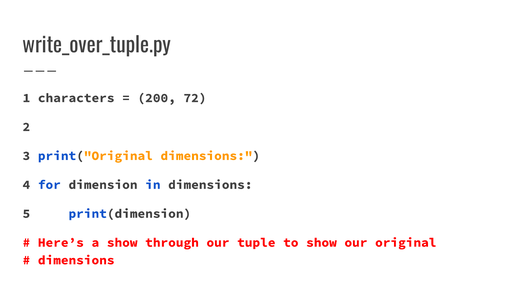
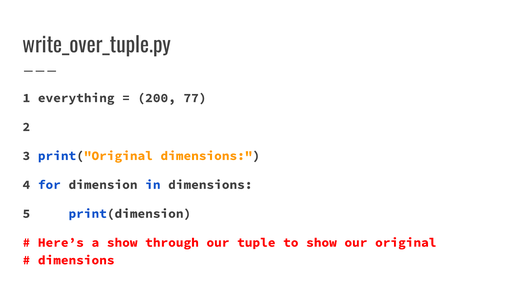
characters: characters -> everything
72: 72 -> 77
